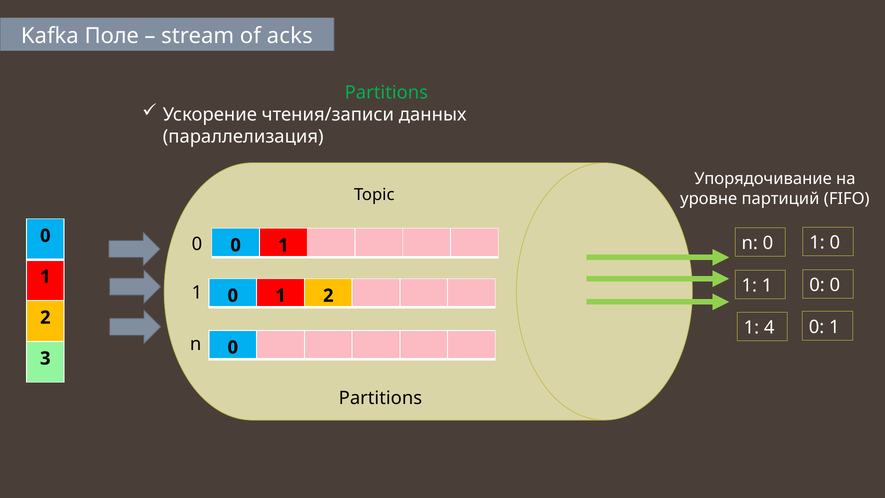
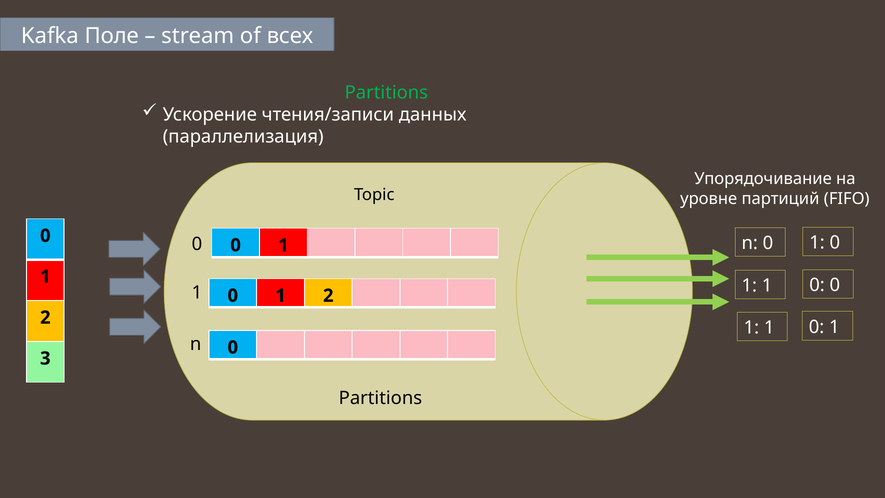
acks: acks -> всех
4 at (769, 328): 4 -> 1
